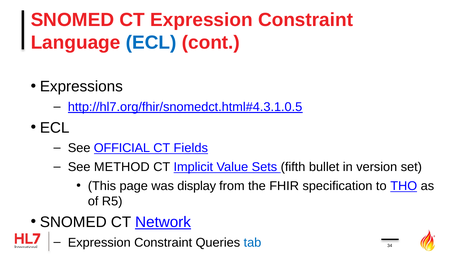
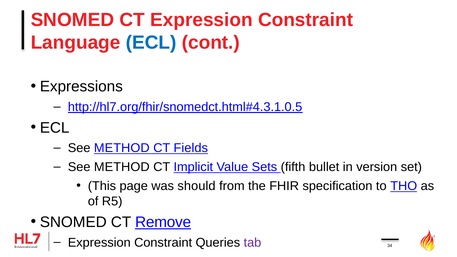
OFFICIAL at (122, 148): OFFICIAL -> METHOD
display: display -> should
Network: Network -> Remove
tab colour: blue -> purple
